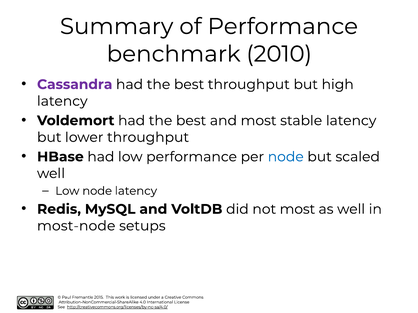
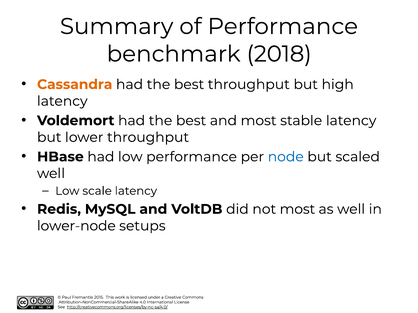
2010: 2010 -> 2018
Cassandra colour: purple -> orange
Low node: node -> scale
most-node: most-node -> lower-node
